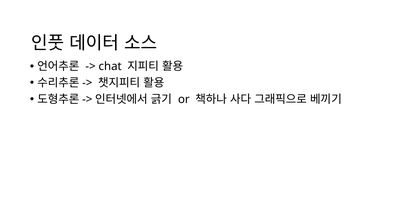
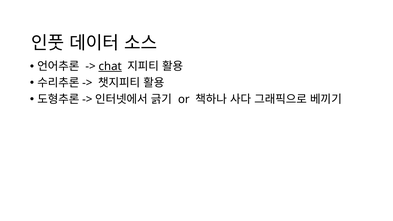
chat underline: none -> present
